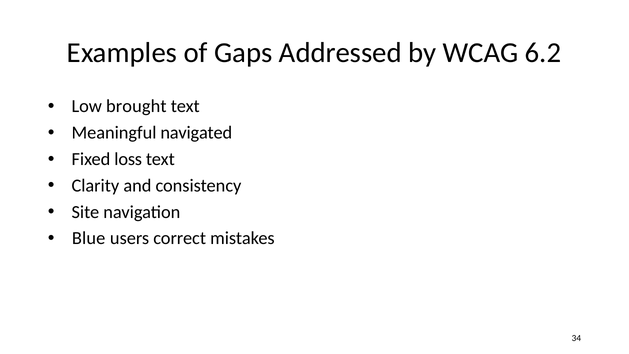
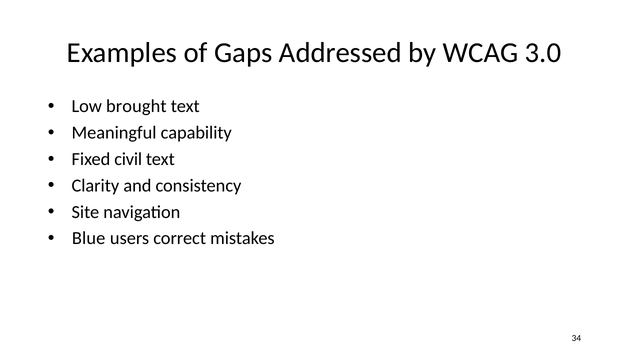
6.2: 6.2 -> 3.0
navigated: navigated -> capability
loss: loss -> civil
